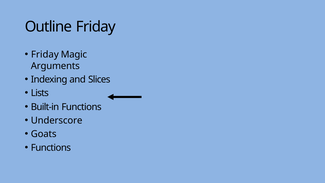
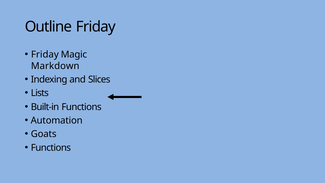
Arguments: Arguments -> Markdown
Underscore: Underscore -> Automation
